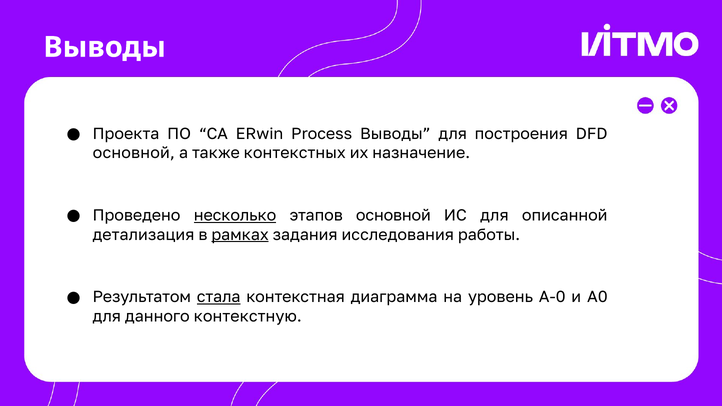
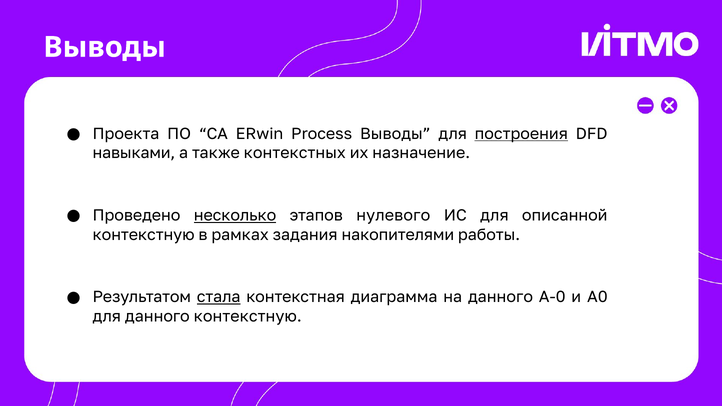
построения underline: none -> present
основной at (134, 153): основной -> навыками
этапов основной: основной -> нулевого
детализация at (144, 235): детализация -> контекстную
рамках underline: present -> none
исследования: исследования -> накопителями
на уровень: уровень -> данного
